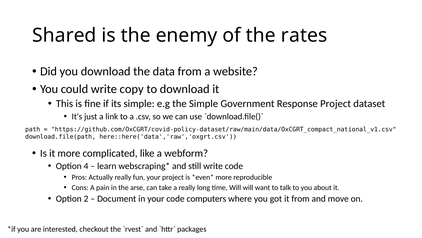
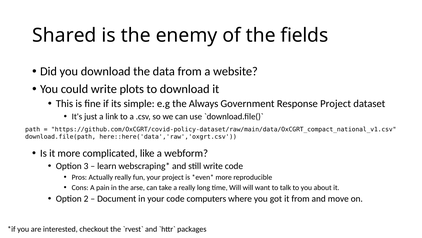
rates: rates -> fields
copy: copy -> plots
the Simple: Simple -> Always
4: 4 -> 3
